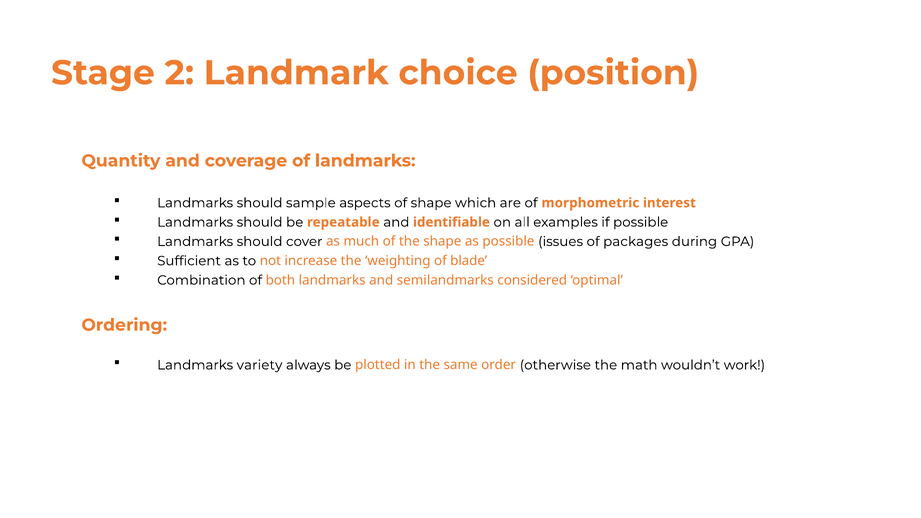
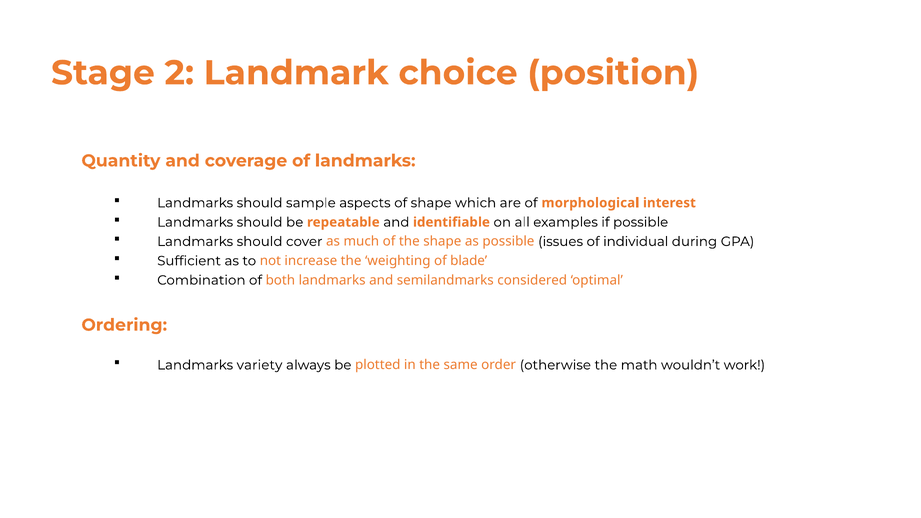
morphometric: morphometric -> morphological
packages: packages -> individual
